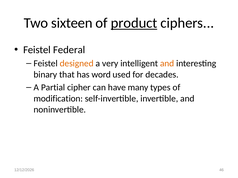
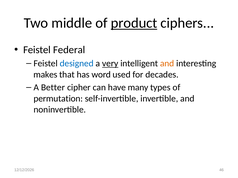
sixteen: sixteen -> middle
designed colour: orange -> blue
very underline: none -> present
binary: binary -> makes
Partial: Partial -> Better
modification: modification -> permutation
